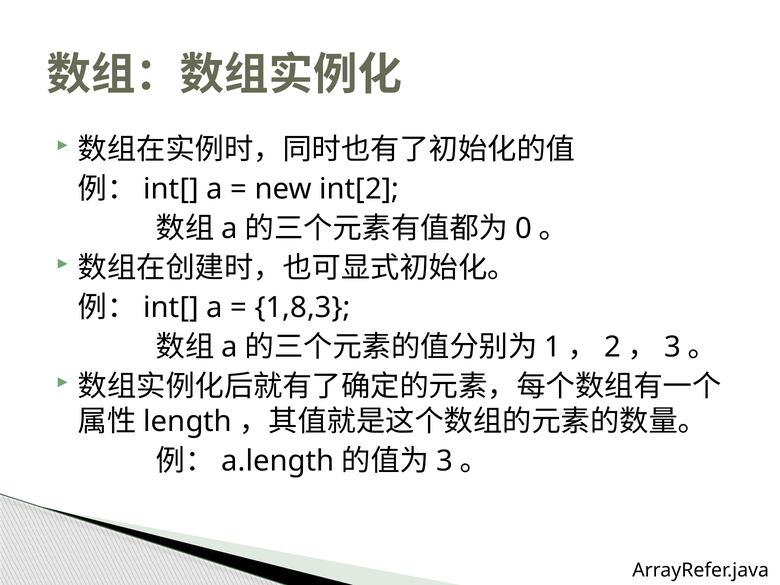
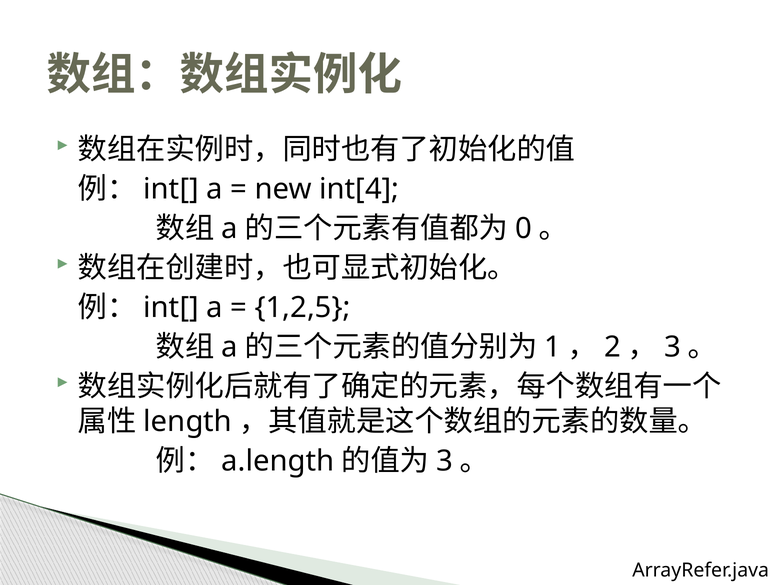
int[2: int[2 -> int[4
1,8,3: 1,8,3 -> 1,2,5
